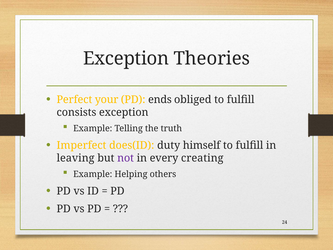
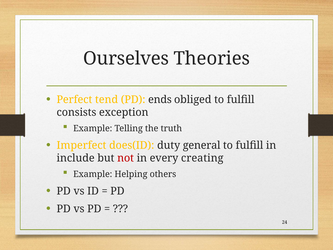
Exception at (126, 58): Exception -> Ourselves
your: your -> tend
himself: himself -> general
leaving: leaving -> include
not colour: purple -> red
